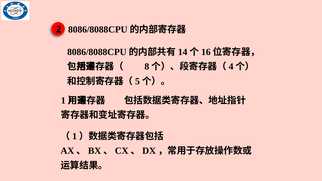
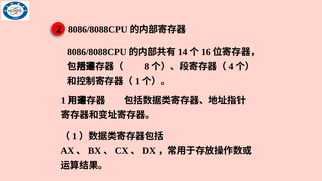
5 at (137, 81): 5 -> 1
